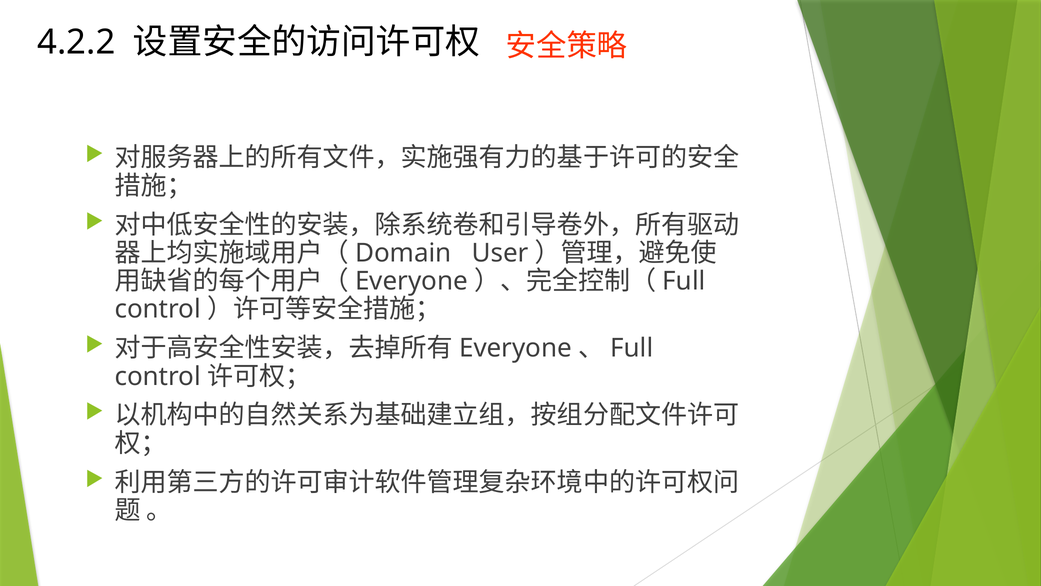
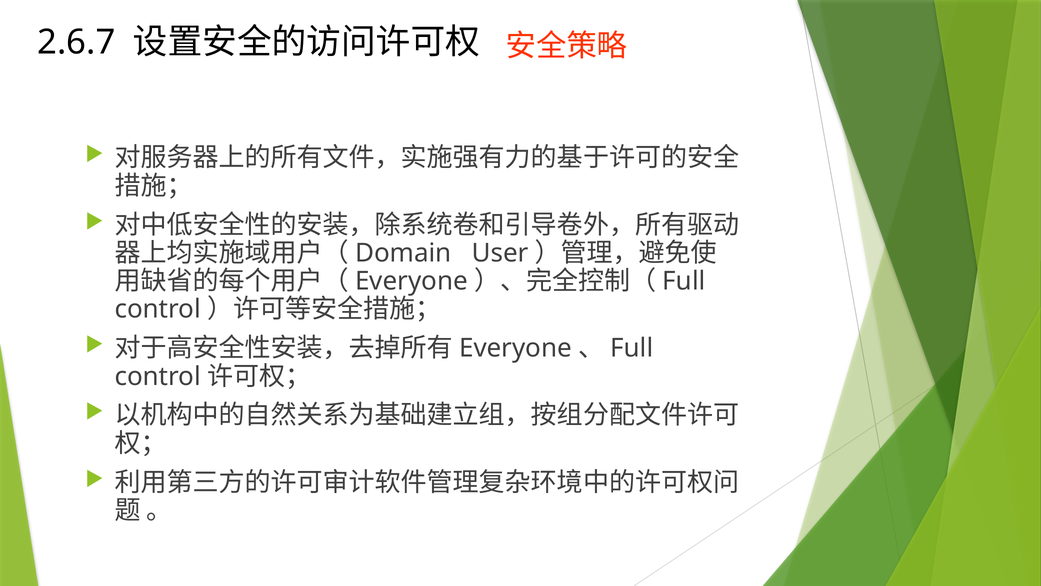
4.2.2: 4.2.2 -> 2.6.7
